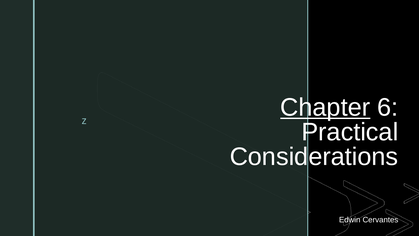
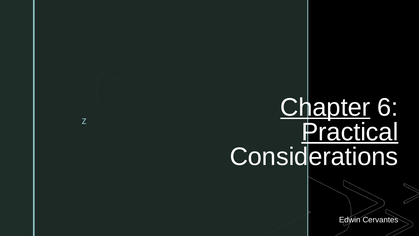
Practical underline: none -> present
